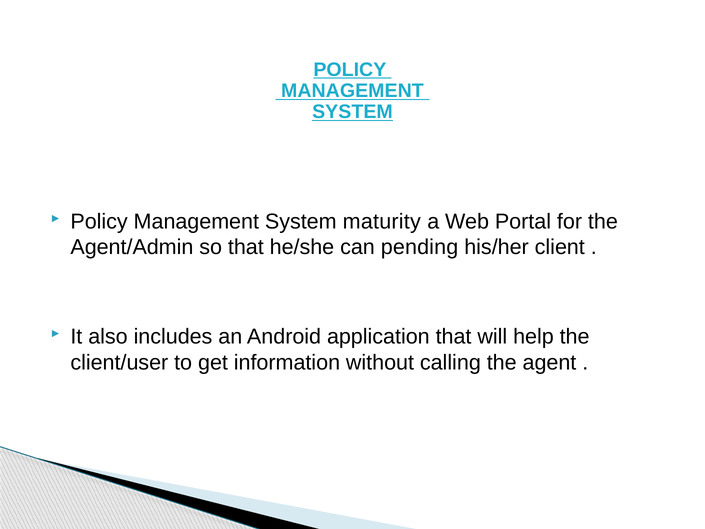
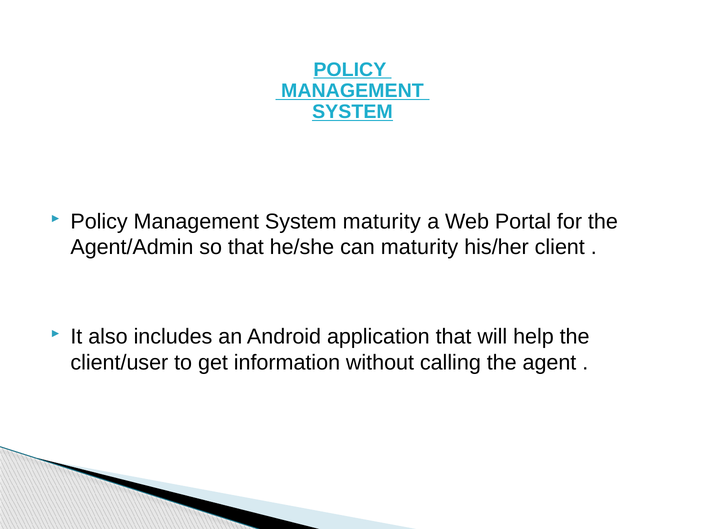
can pending: pending -> maturity
